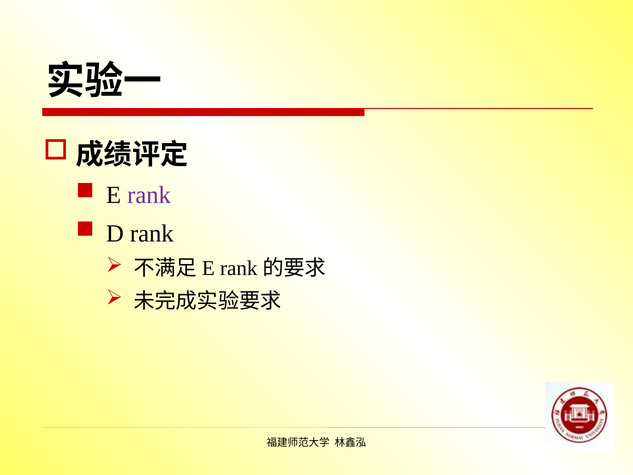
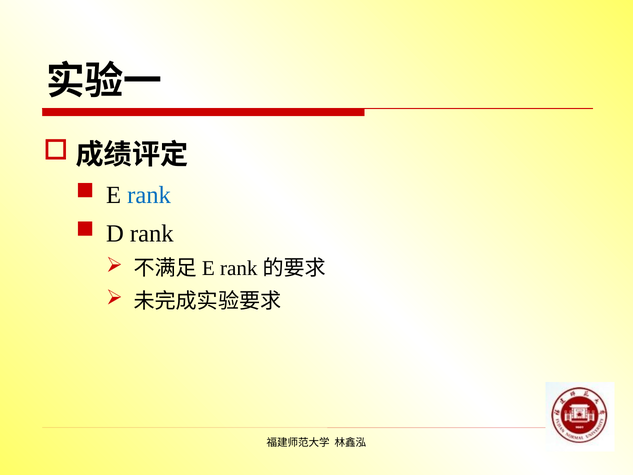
rank at (149, 195) colour: purple -> blue
